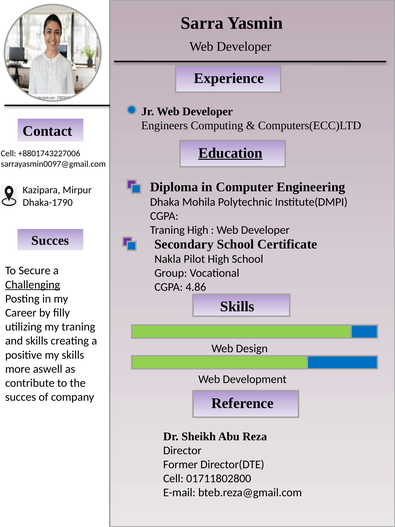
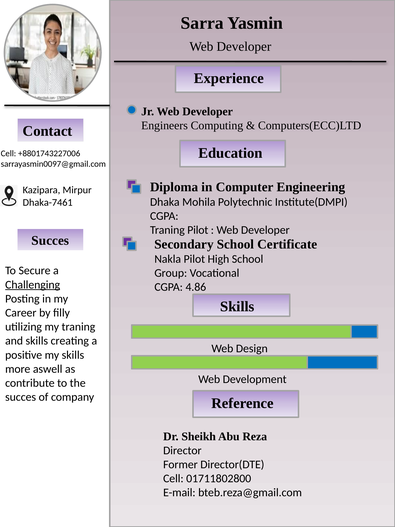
Education underline: present -> none
Dhaka-1790: Dhaka-1790 -> Dhaka-7461
Traning High: High -> Pilot
